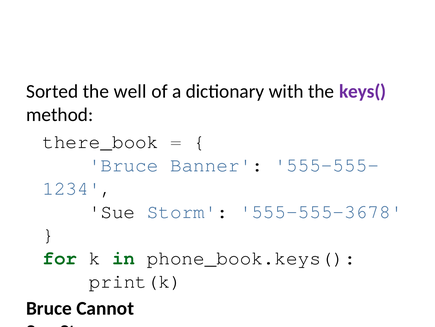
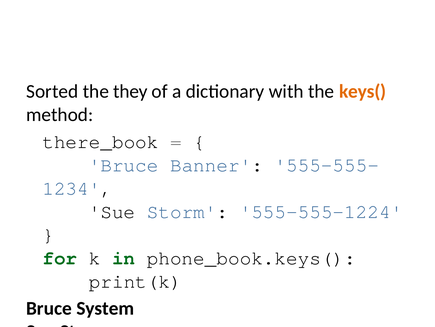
well: well -> they
keys( colour: purple -> orange
555-555-3678: 555-555-3678 -> 555-555-1224
Cannot: Cannot -> System
